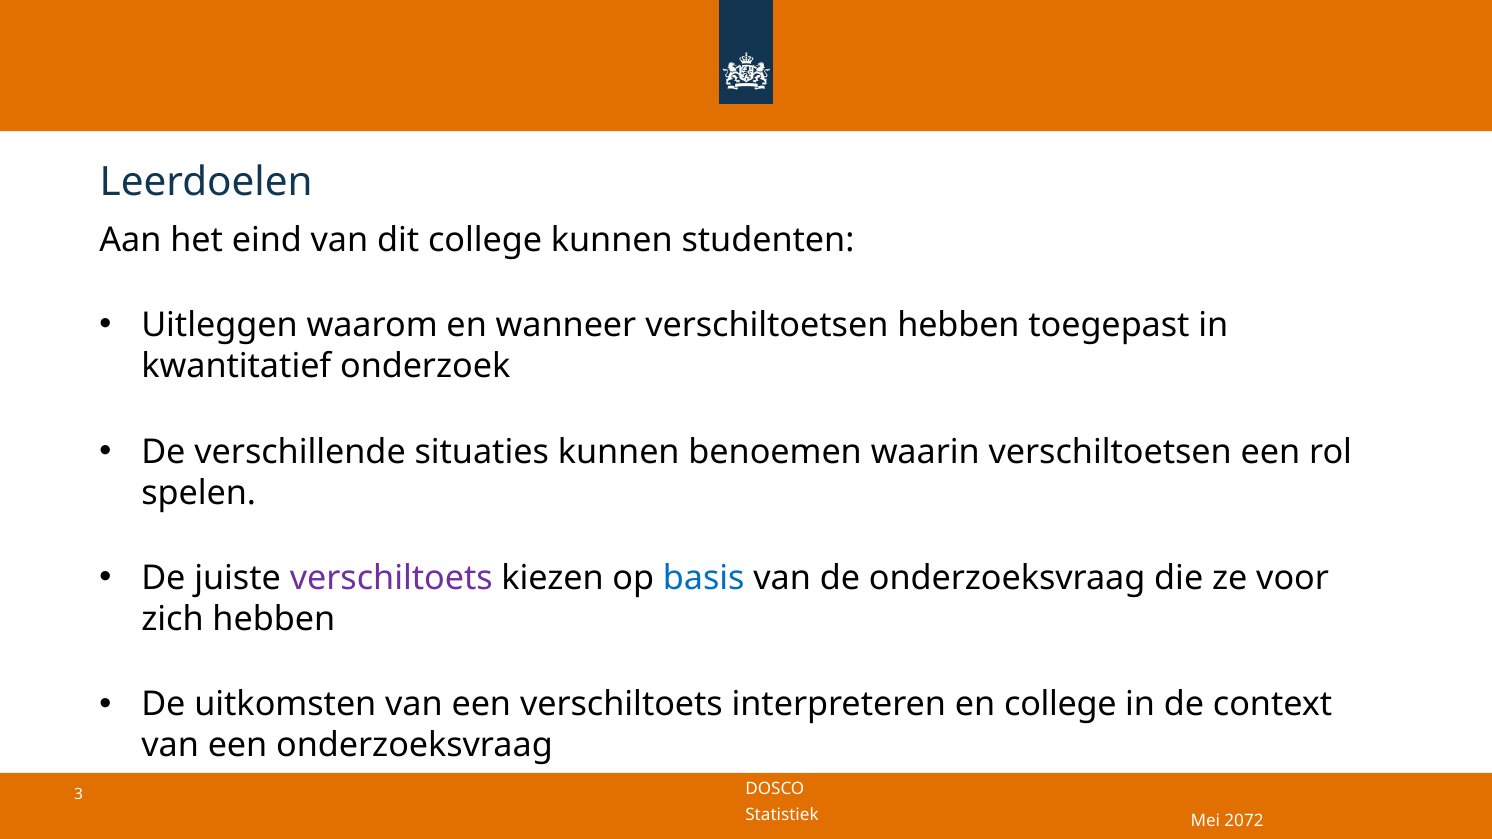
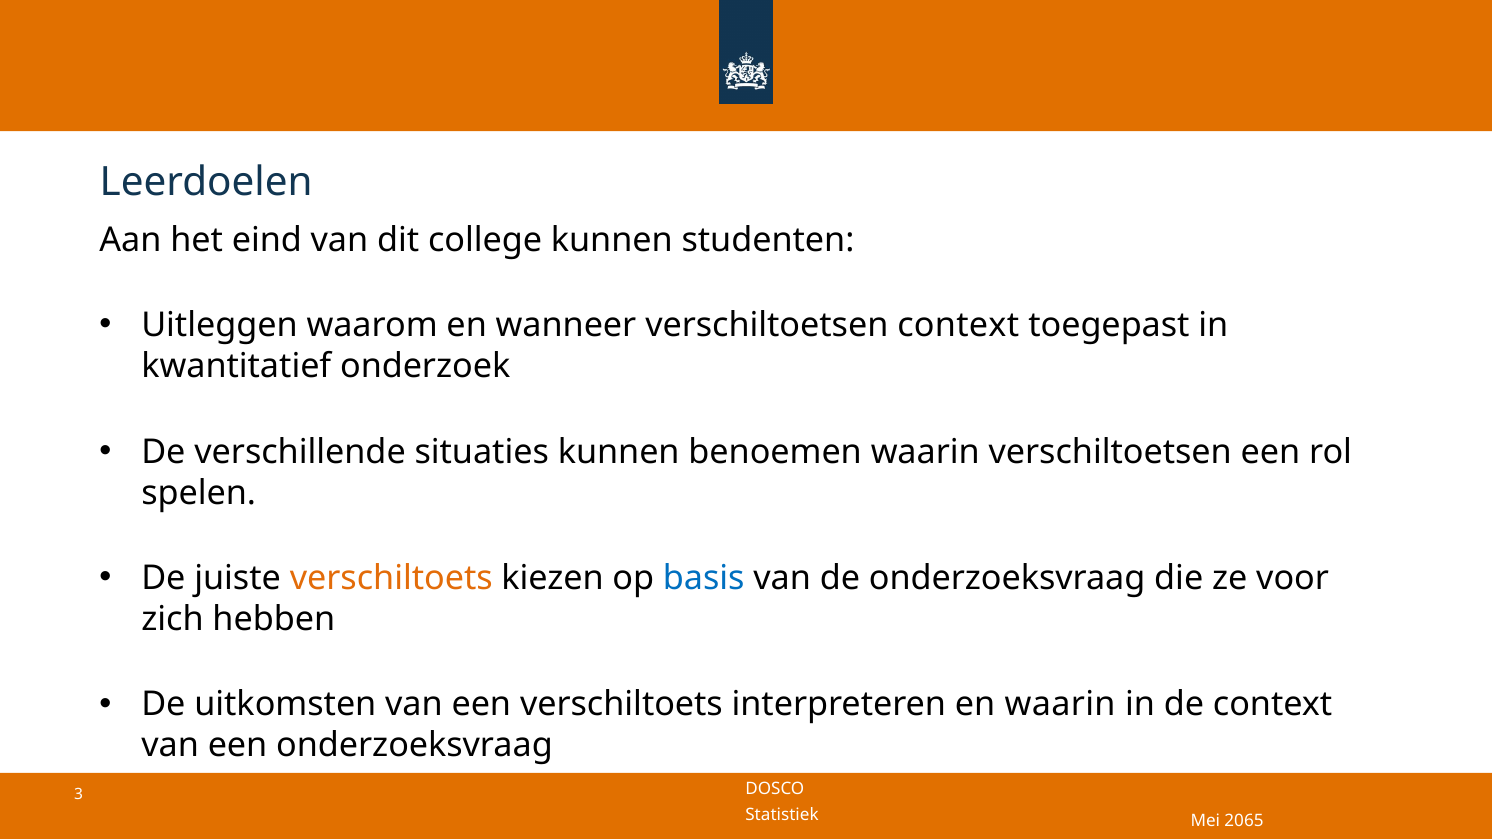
verschiltoetsen hebben: hebben -> context
verschiltoets at (391, 578) colour: purple -> orange
en college: college -> waarin
2072: 2072 -> 2065
